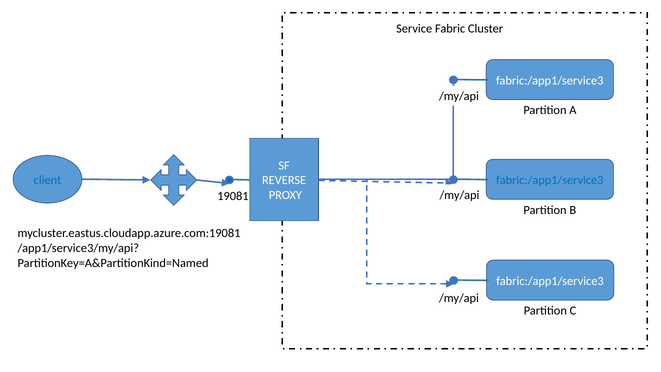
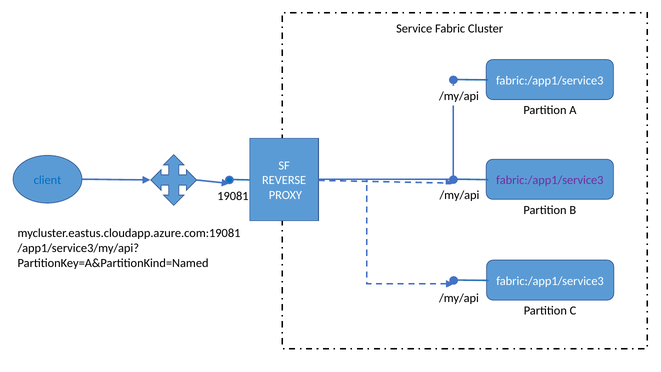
fabric:/app1/service3 at (550, 180) colour: blue -> purple
